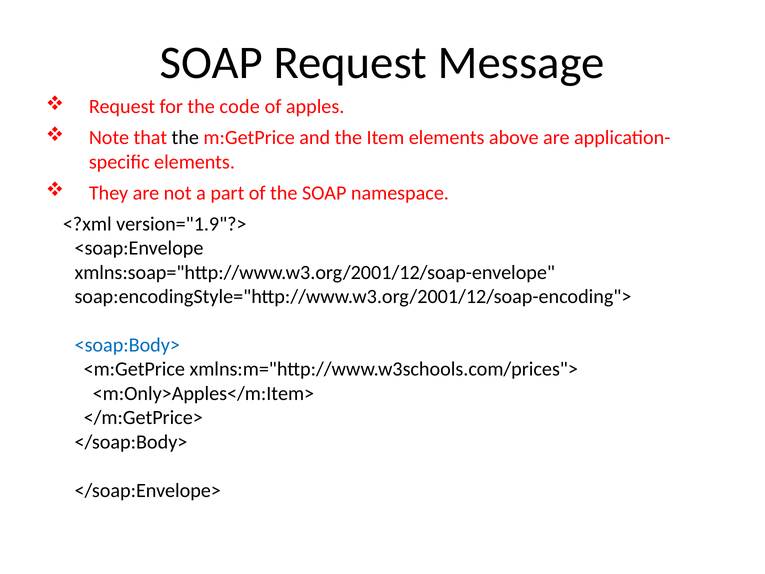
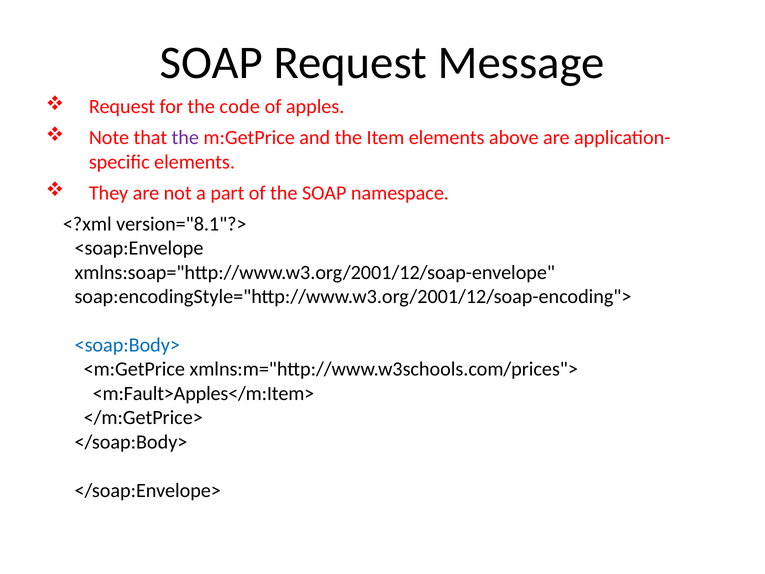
the at (185, 138) colour: black -> purple
version="1.9"?>: version="1.9"?> -> version="8.1"?>
<m:Only>Apples</m:Item>: <m:Only>Apples</m:Item> -> <m:Fault>Apples</m:Item>
